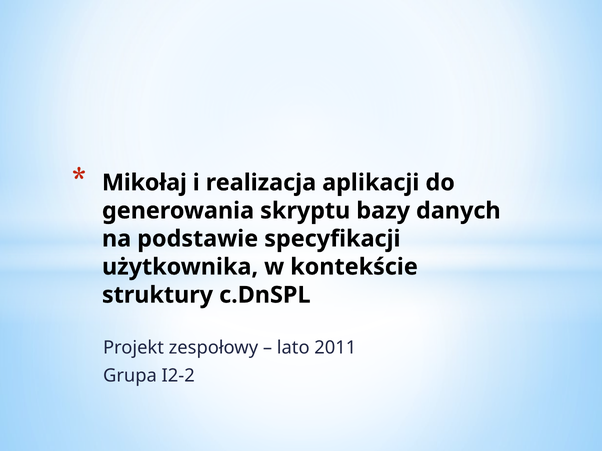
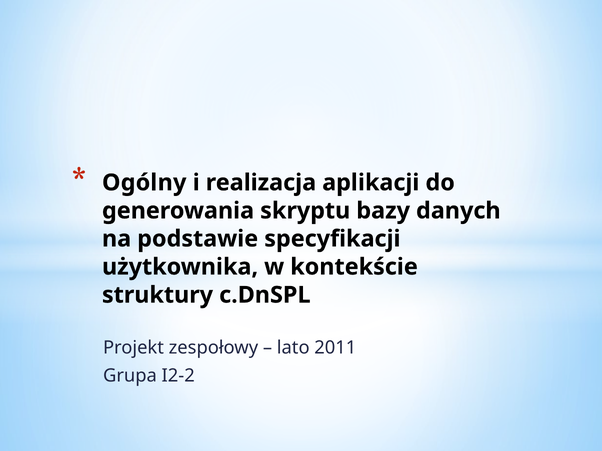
Mikołaj: Mikołaj -> Ogólny
